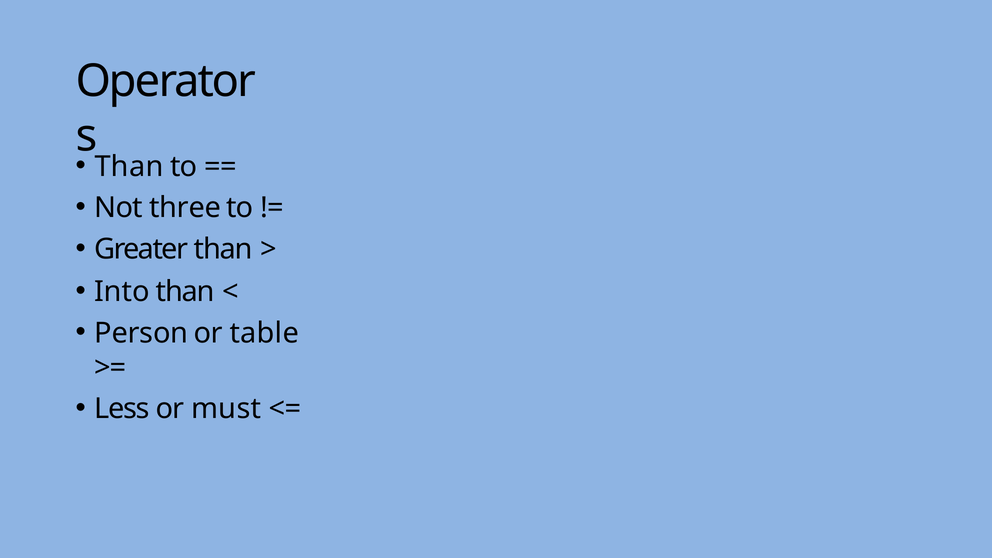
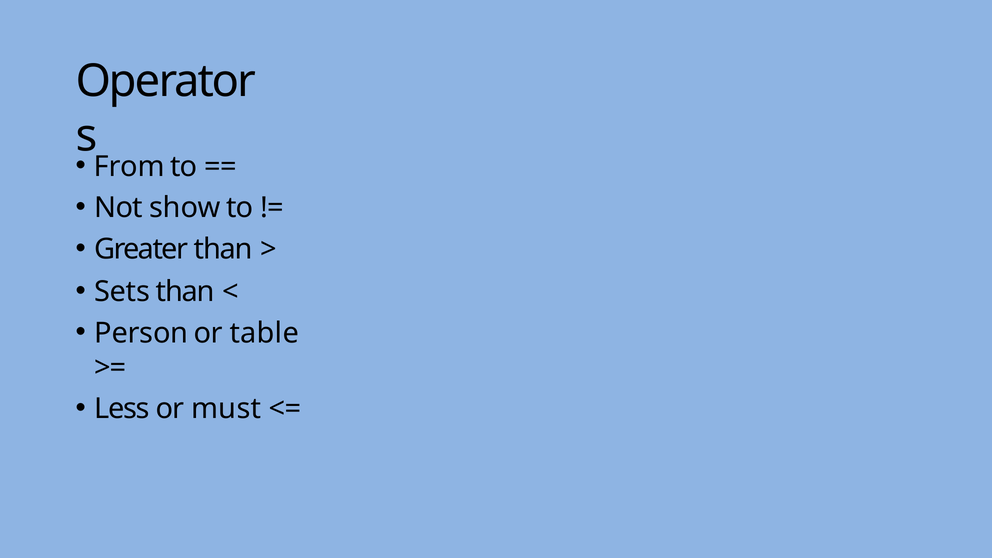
Than at (129, 166): Than -> From
three: three -> show
Into: Into -> Sets
